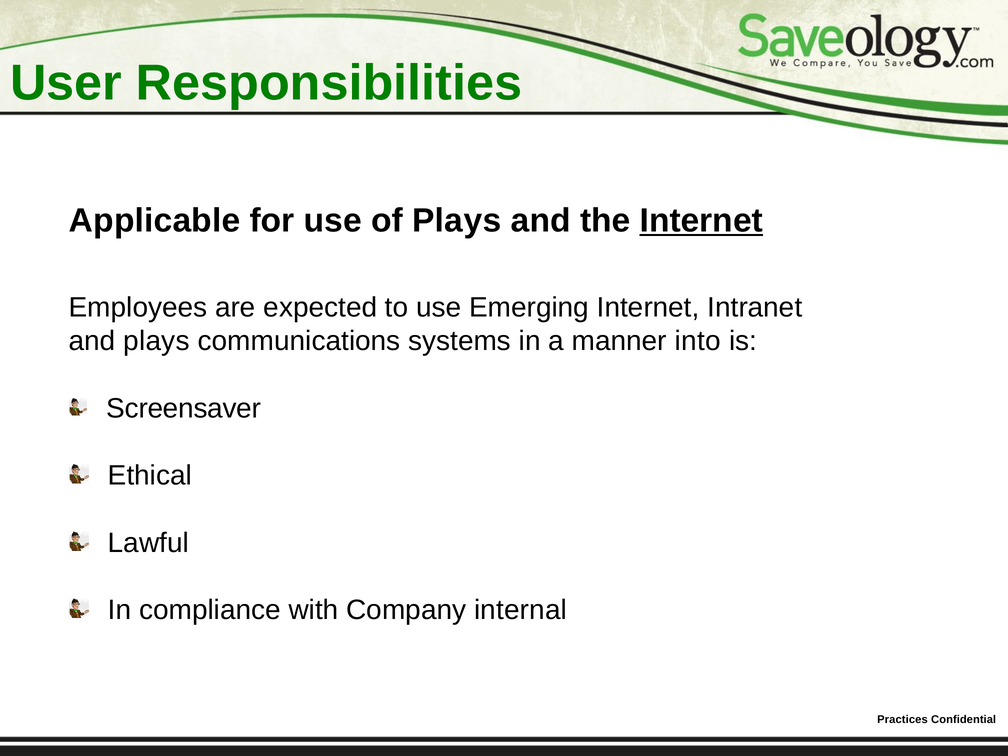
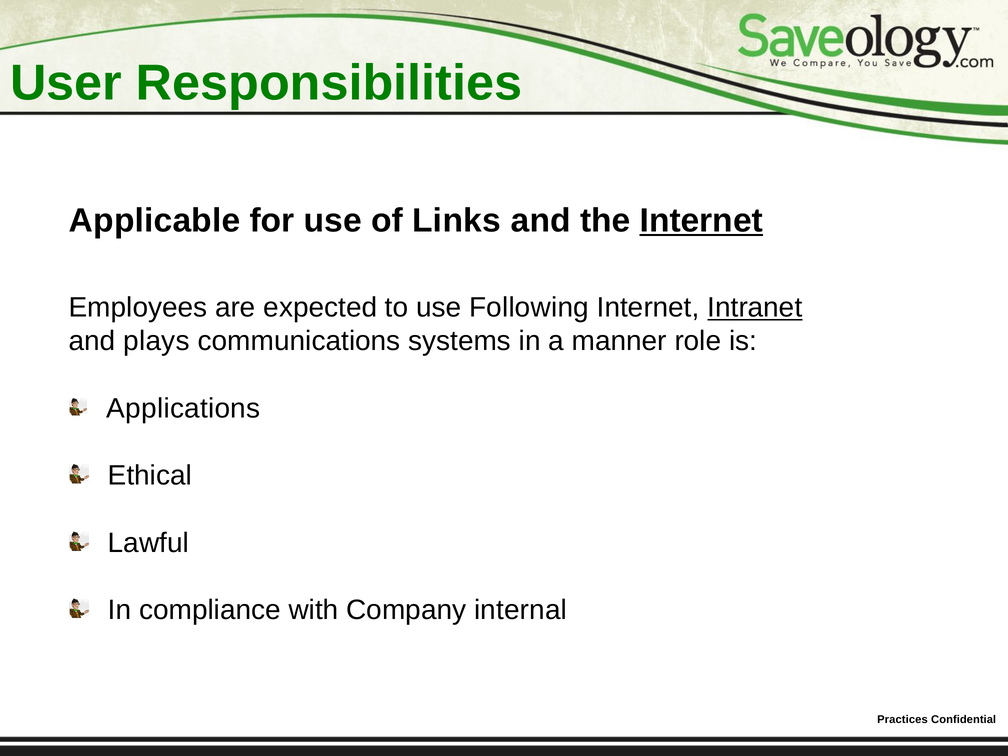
of Plays: Plays -> Links
Emerging: Emerging -> Following
Intranet underline: none -> present
into: into -> role
Screensaver: Screensaver -> Applications
